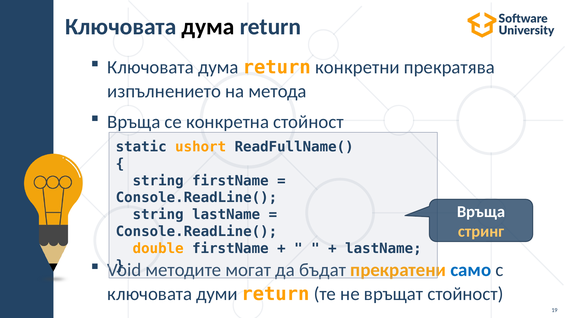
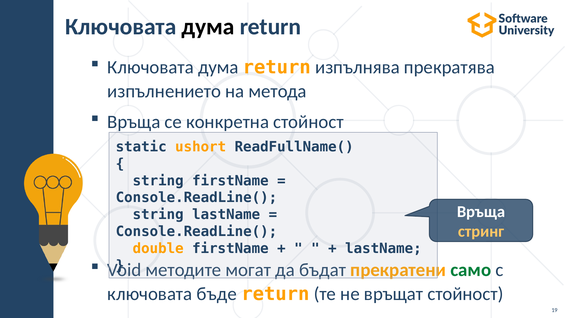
конкретни: конкретни -> изпълнява
само colour: blue -> green
думи: думи -> бъде
